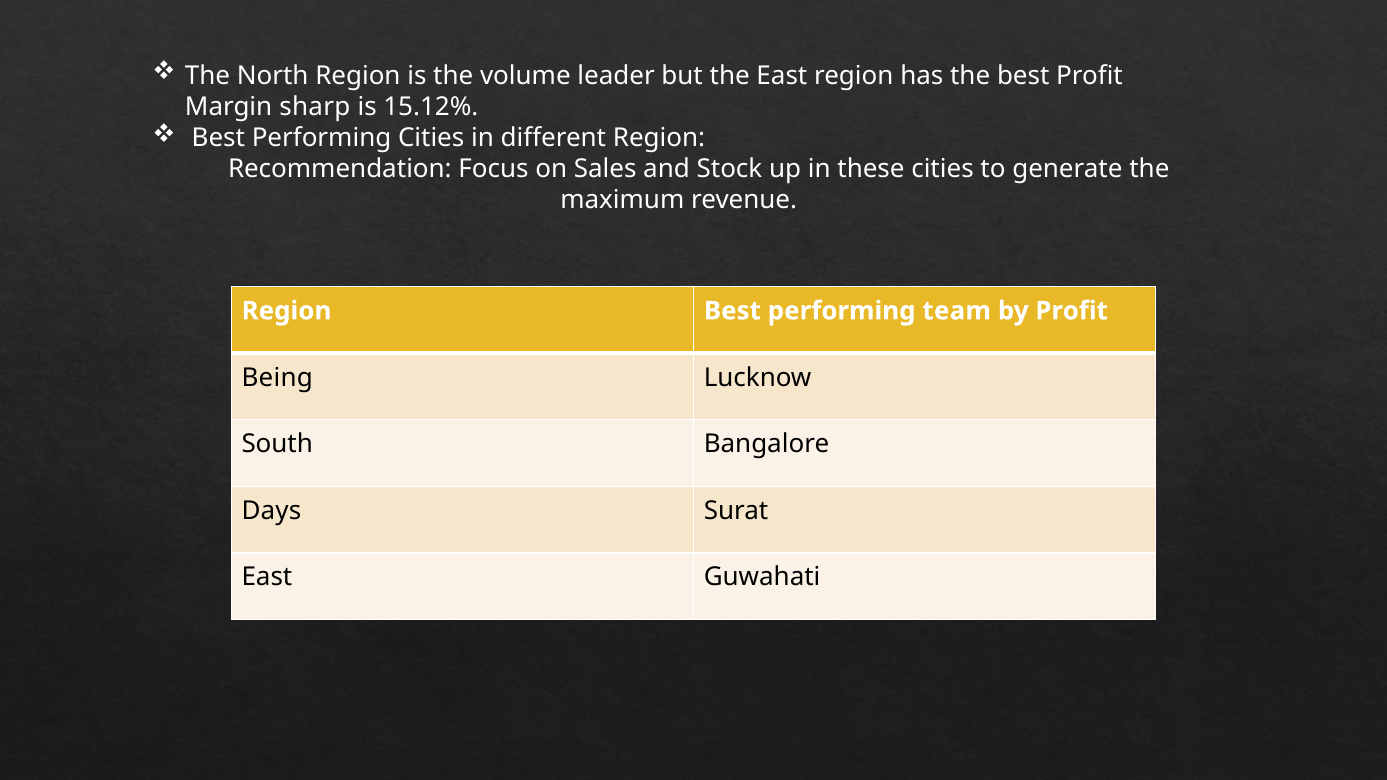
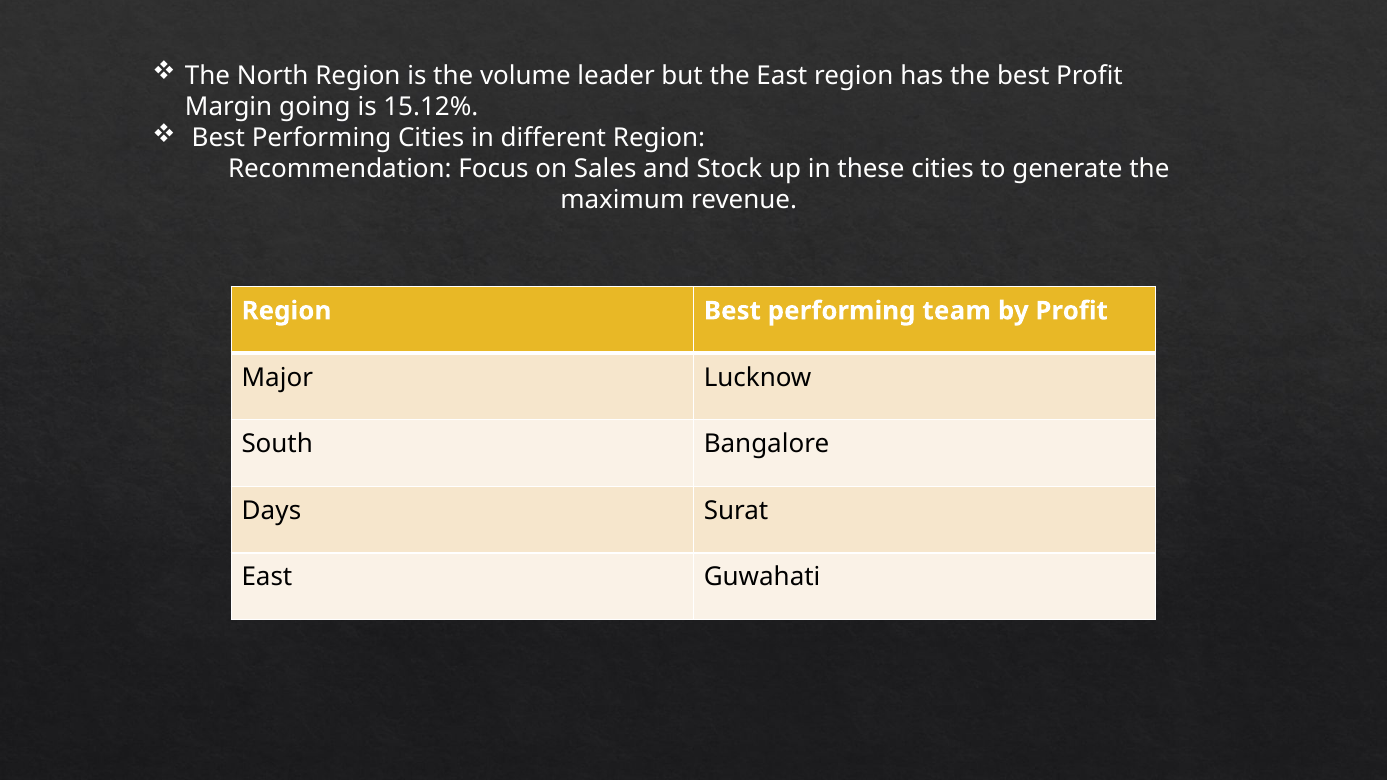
sharp: sharp -> going
Being: Being -> Major
